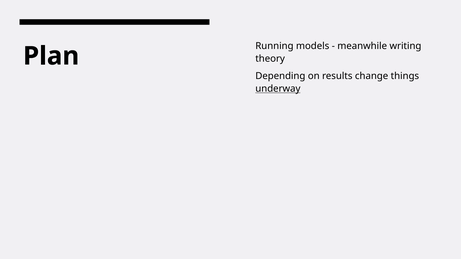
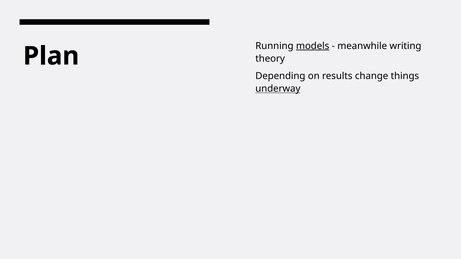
models underline: none -> present
